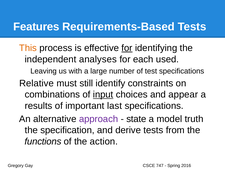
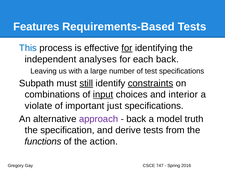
This colour: orange -> blue
each used: used -> back
Relative: Relative -> Subpath
still underline: none -> present
constraints underline: none -> present
appear: appear -> interior
results: results -> violate
last: last -> just
state at (136, 119): state -> back
